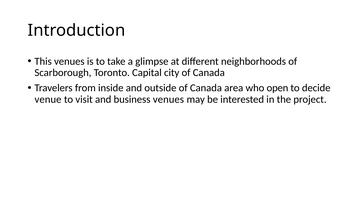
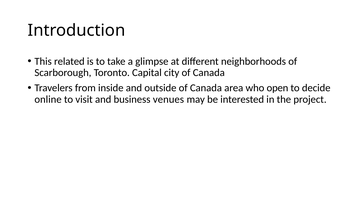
This venues: venues -> related
venue: venue -> online
